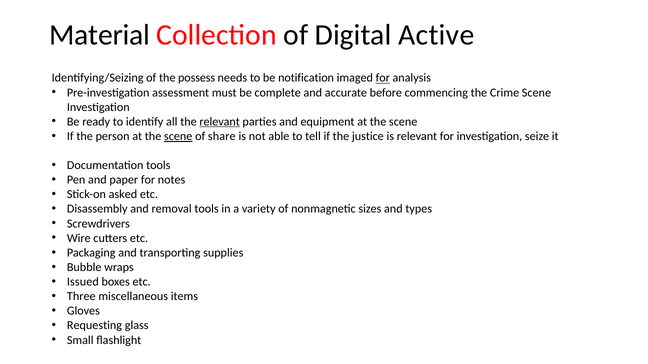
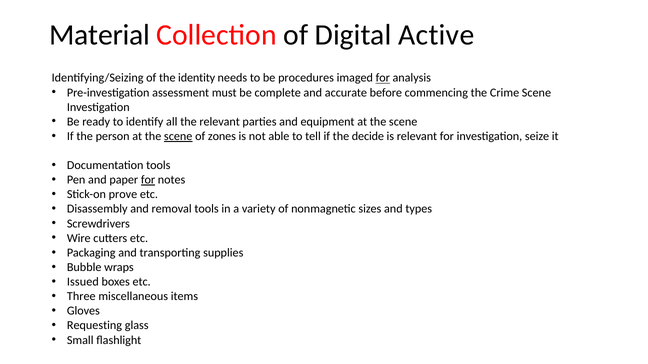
possess: possess -> identity
notification: notification -> procedures
relevant at (220, 122) underline: present -> none
share: share -> zones
justice: justice -> decide
for at (148, 180) underline: none -> present
asked: asked -> prove
